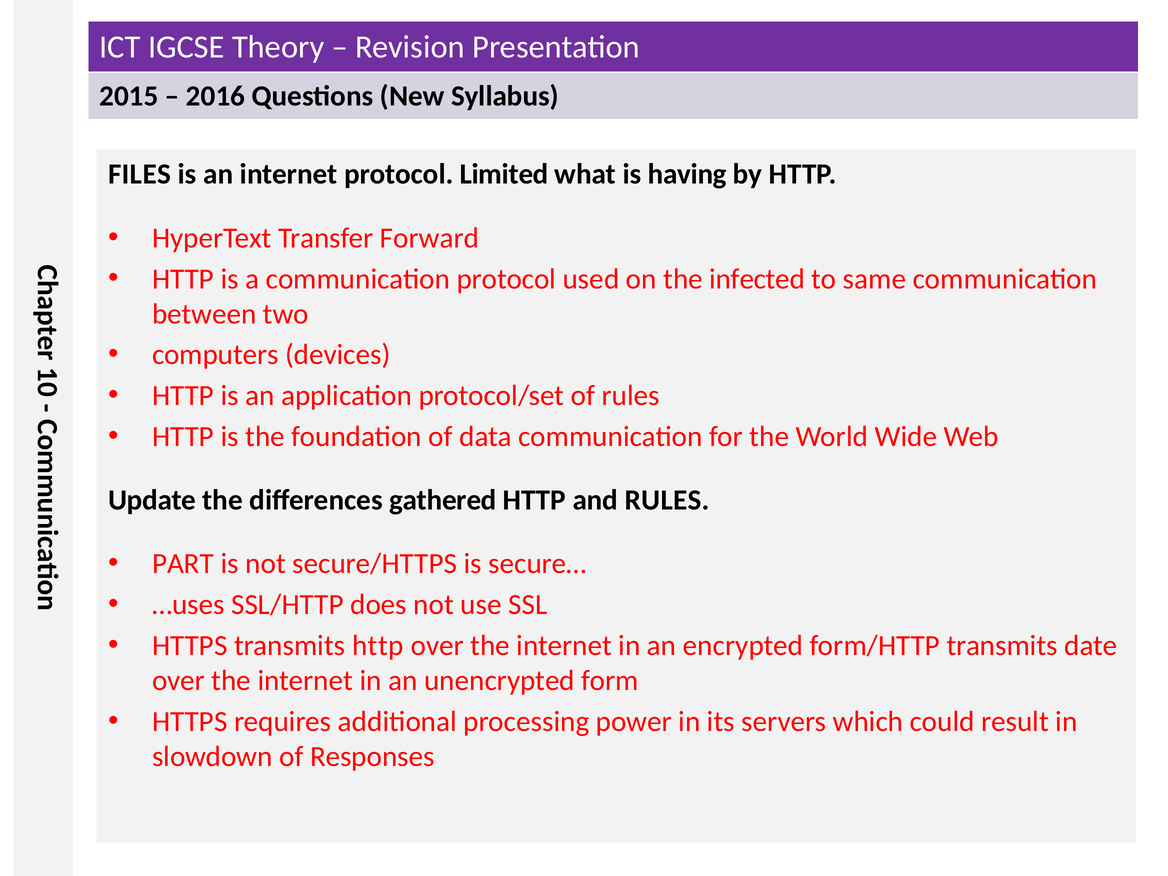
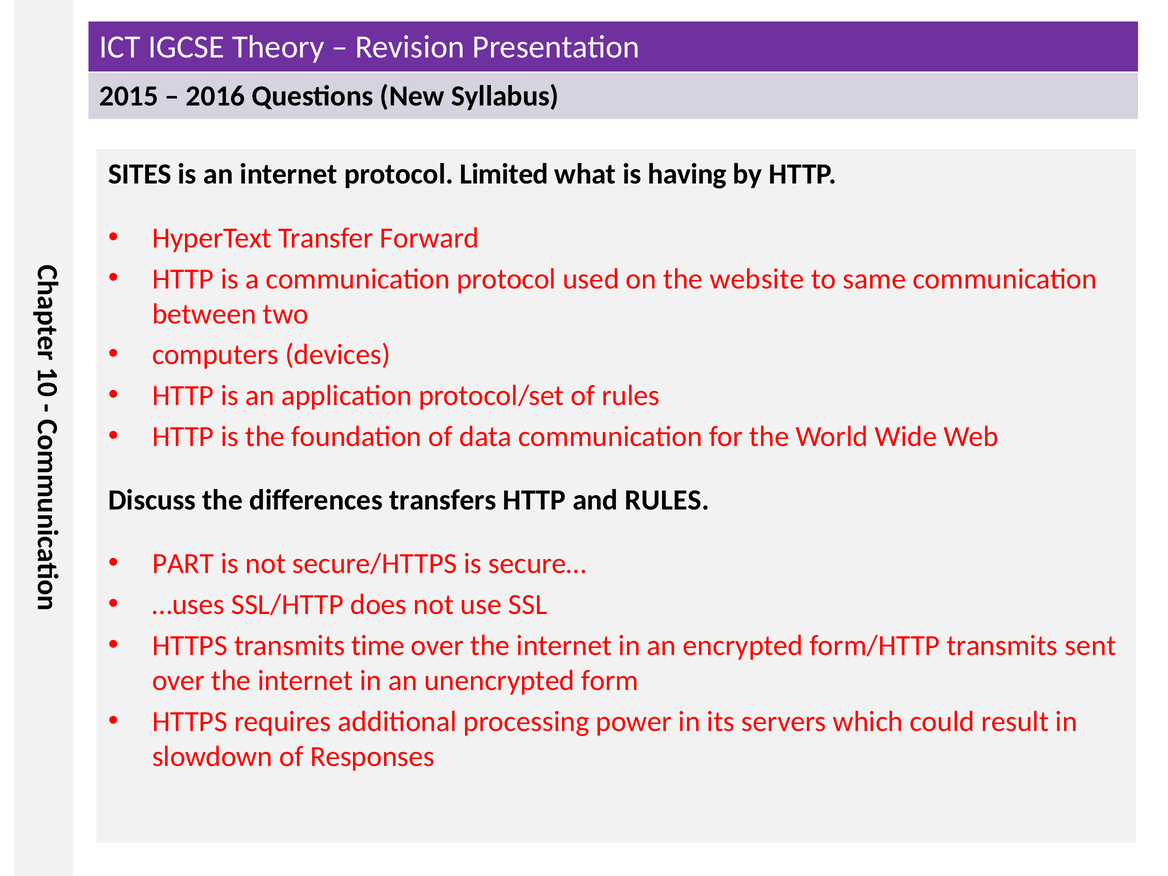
FILES: FILES -> SITES
infected: infected -> website
Update: Update -> Discuss
gathered: gathered -> transfers
transmits http: http -> time
date: date -> sent
